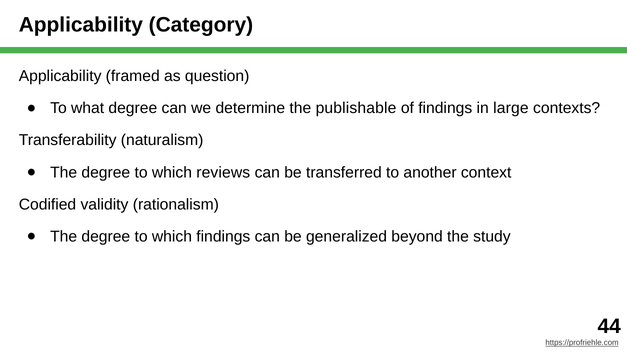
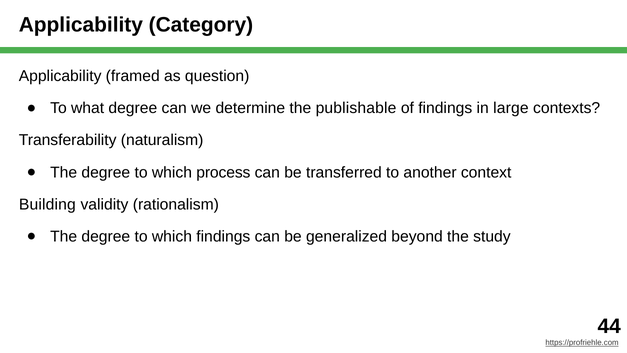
reviews: reviews -> process
Codified: Codified -> Building
